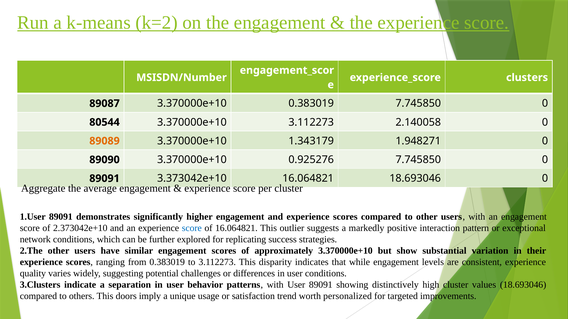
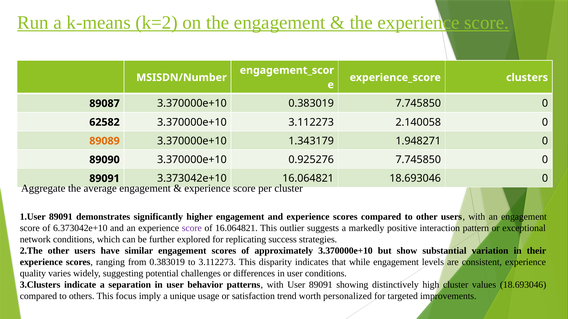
80544: 80544 -> 62582
2.373042e+10: 2.373042e+10 -> 6.373042e+10
score at (192, 228) colour: blue -> purple
doors: doors -> focus
